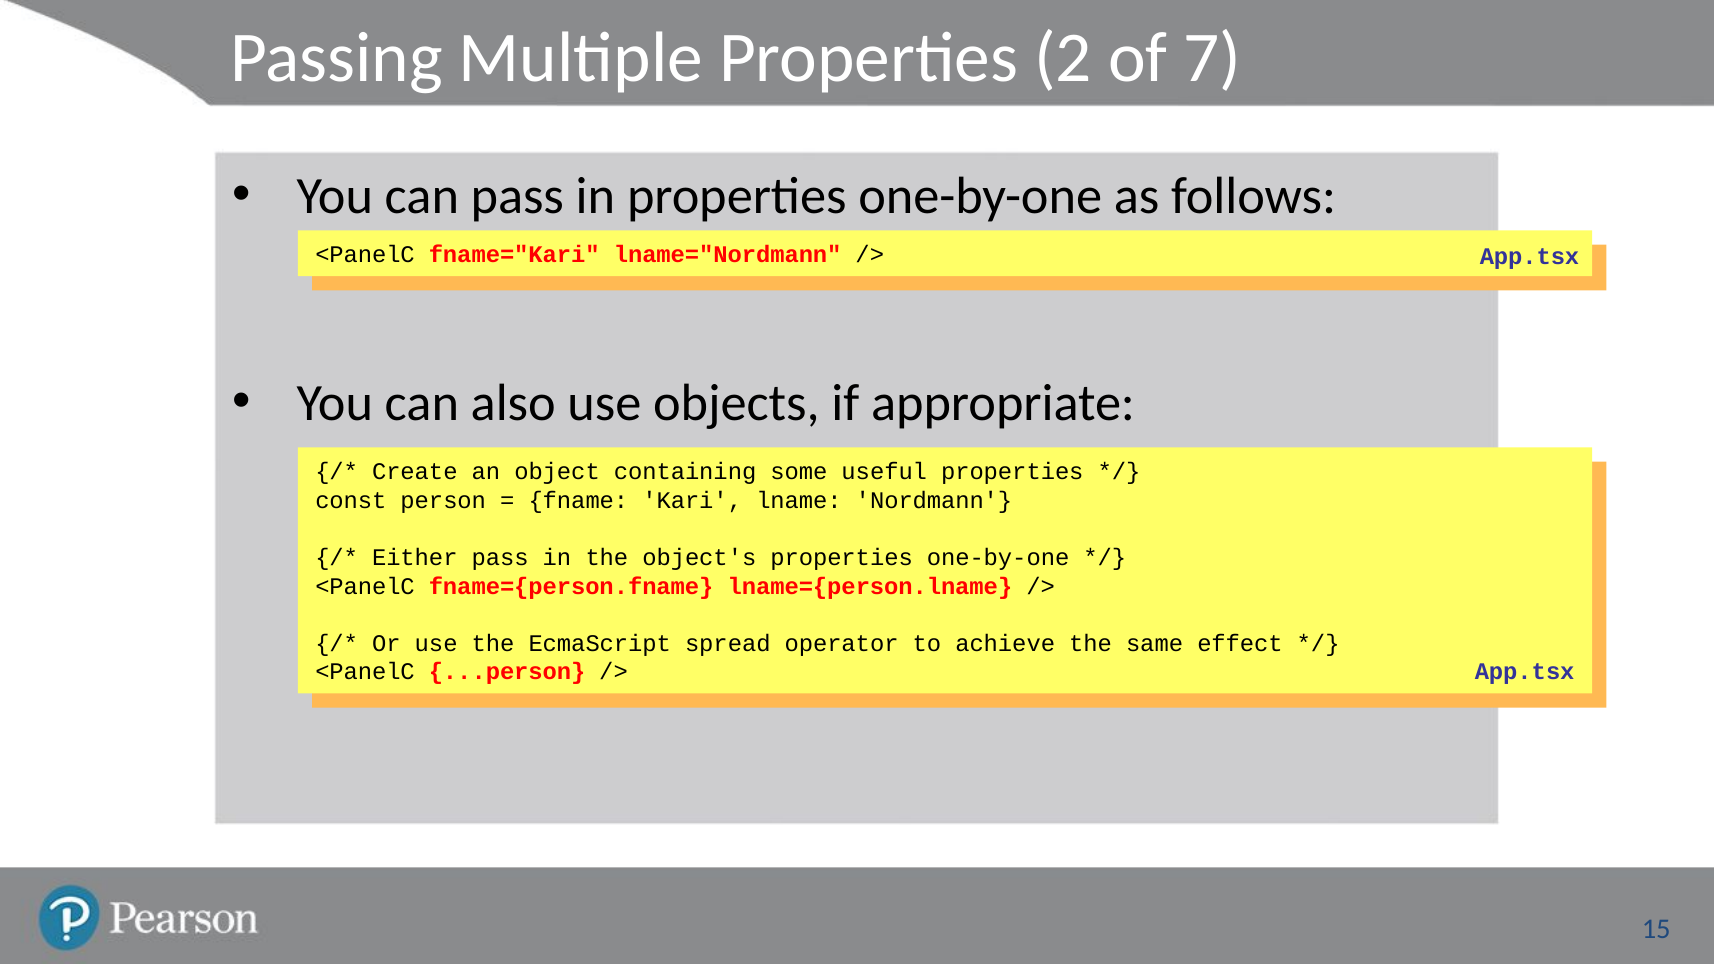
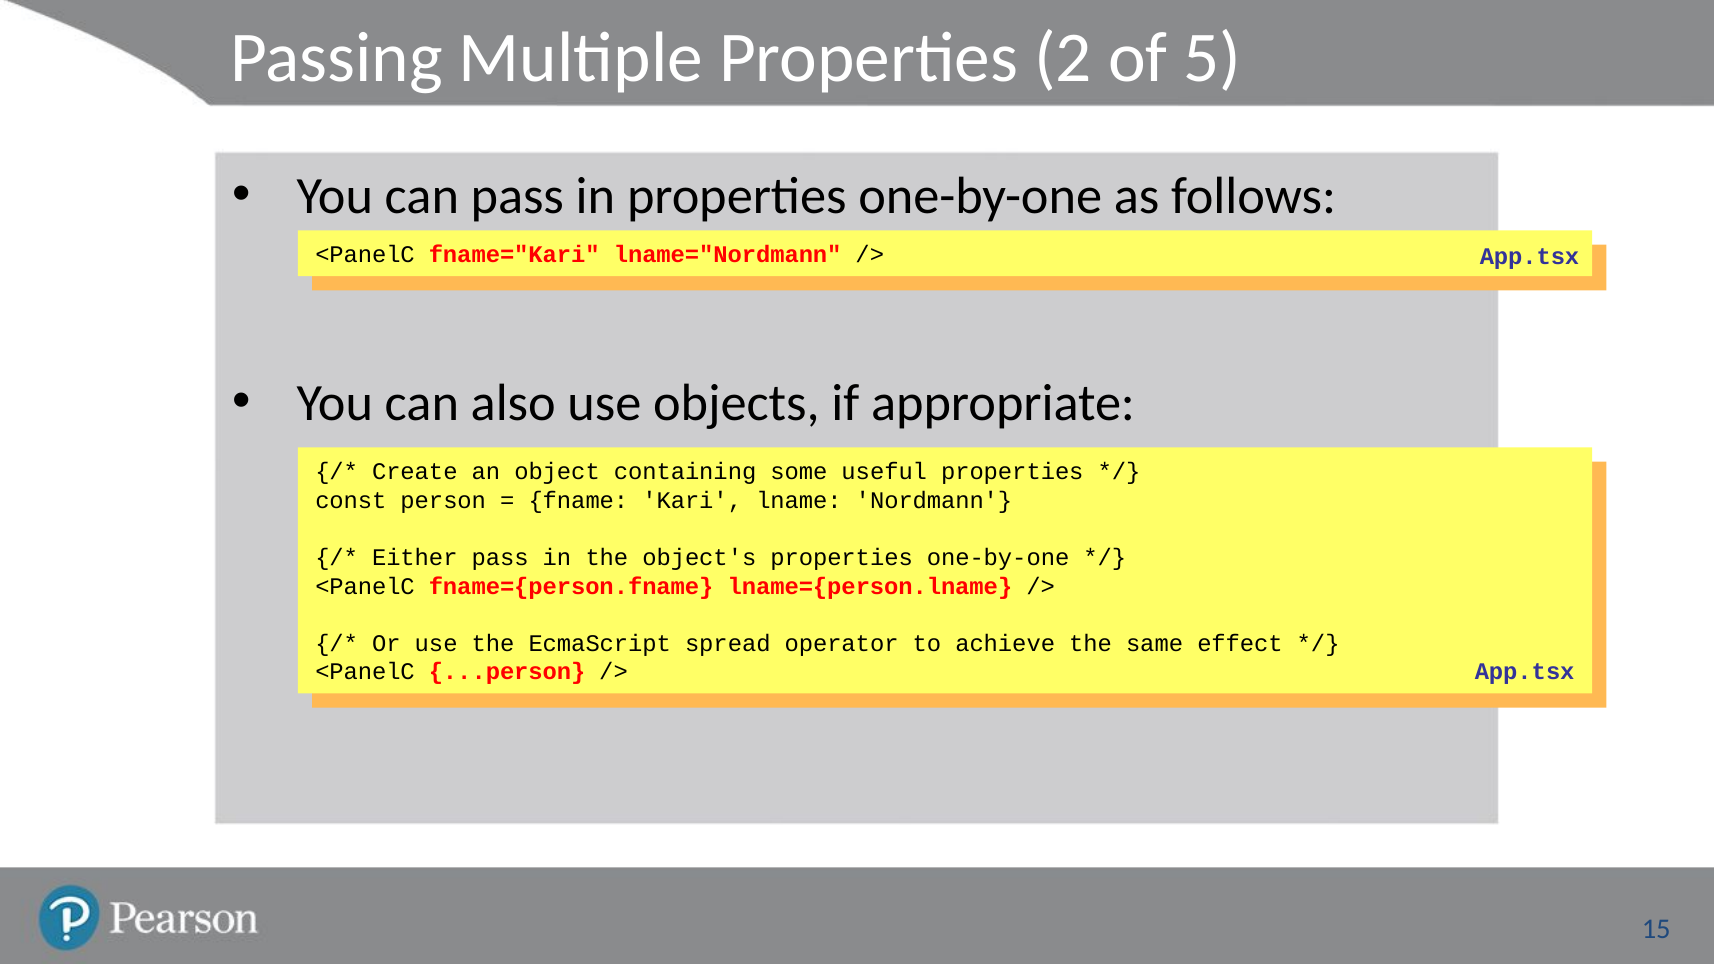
7: 7 -> 5
